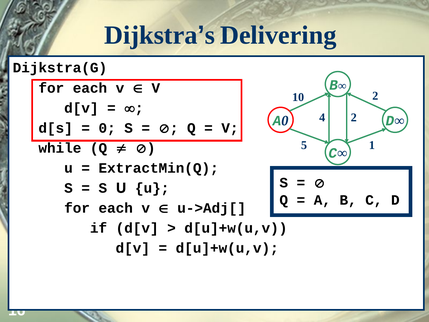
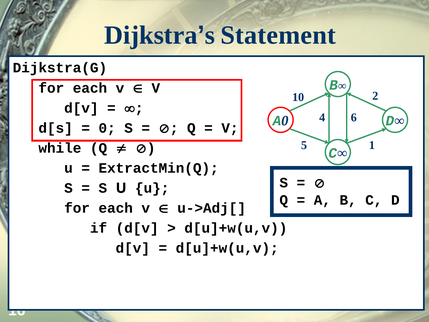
Delivering: Delivering -> Statement
4 2: 2 -> 6
